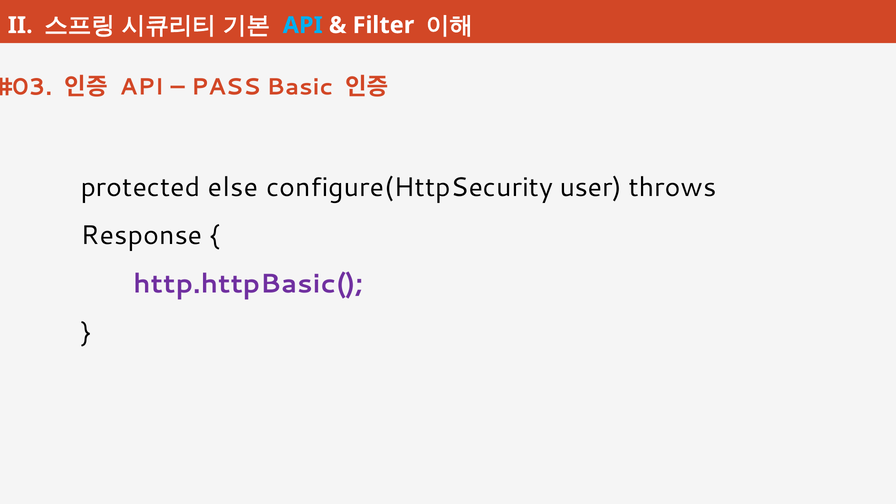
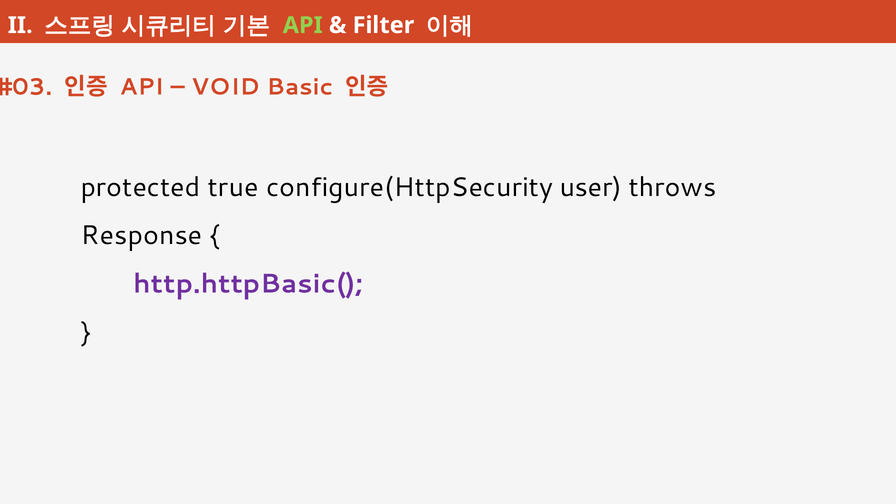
API at (303, 25) colour: light blue -> light green
PASS: PASS -> VOID
else: else -> true
